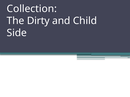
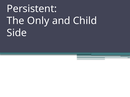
Collection: Collection -> Persistent
Dirty: Dirty -> Only
